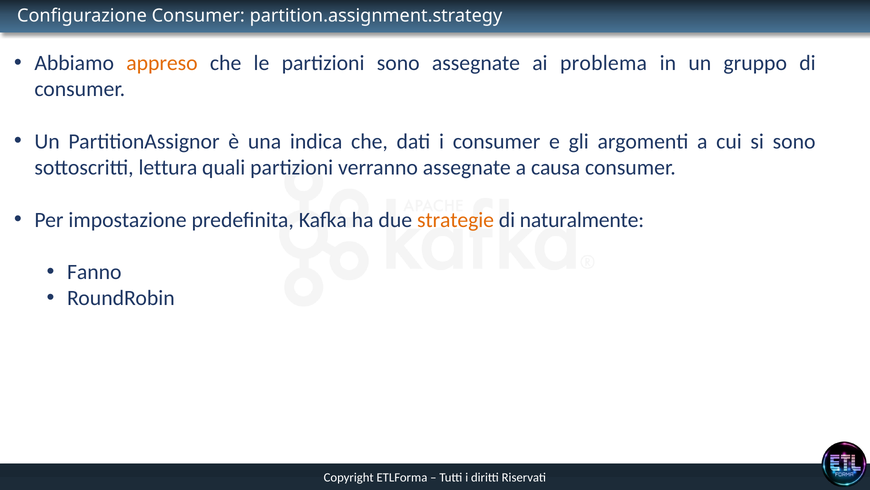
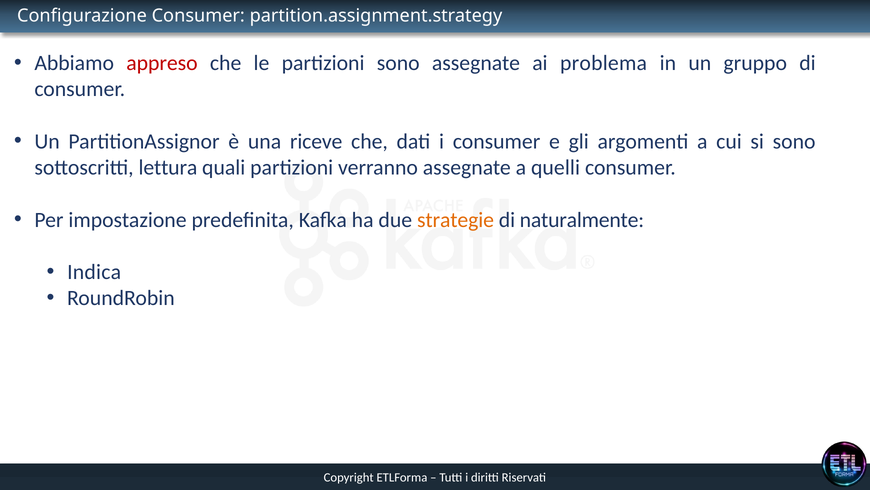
appreso colour: orange -> red
indica: indica -> riceve
causa: causa -> quelli
Fanno: Fanno -> Indica
